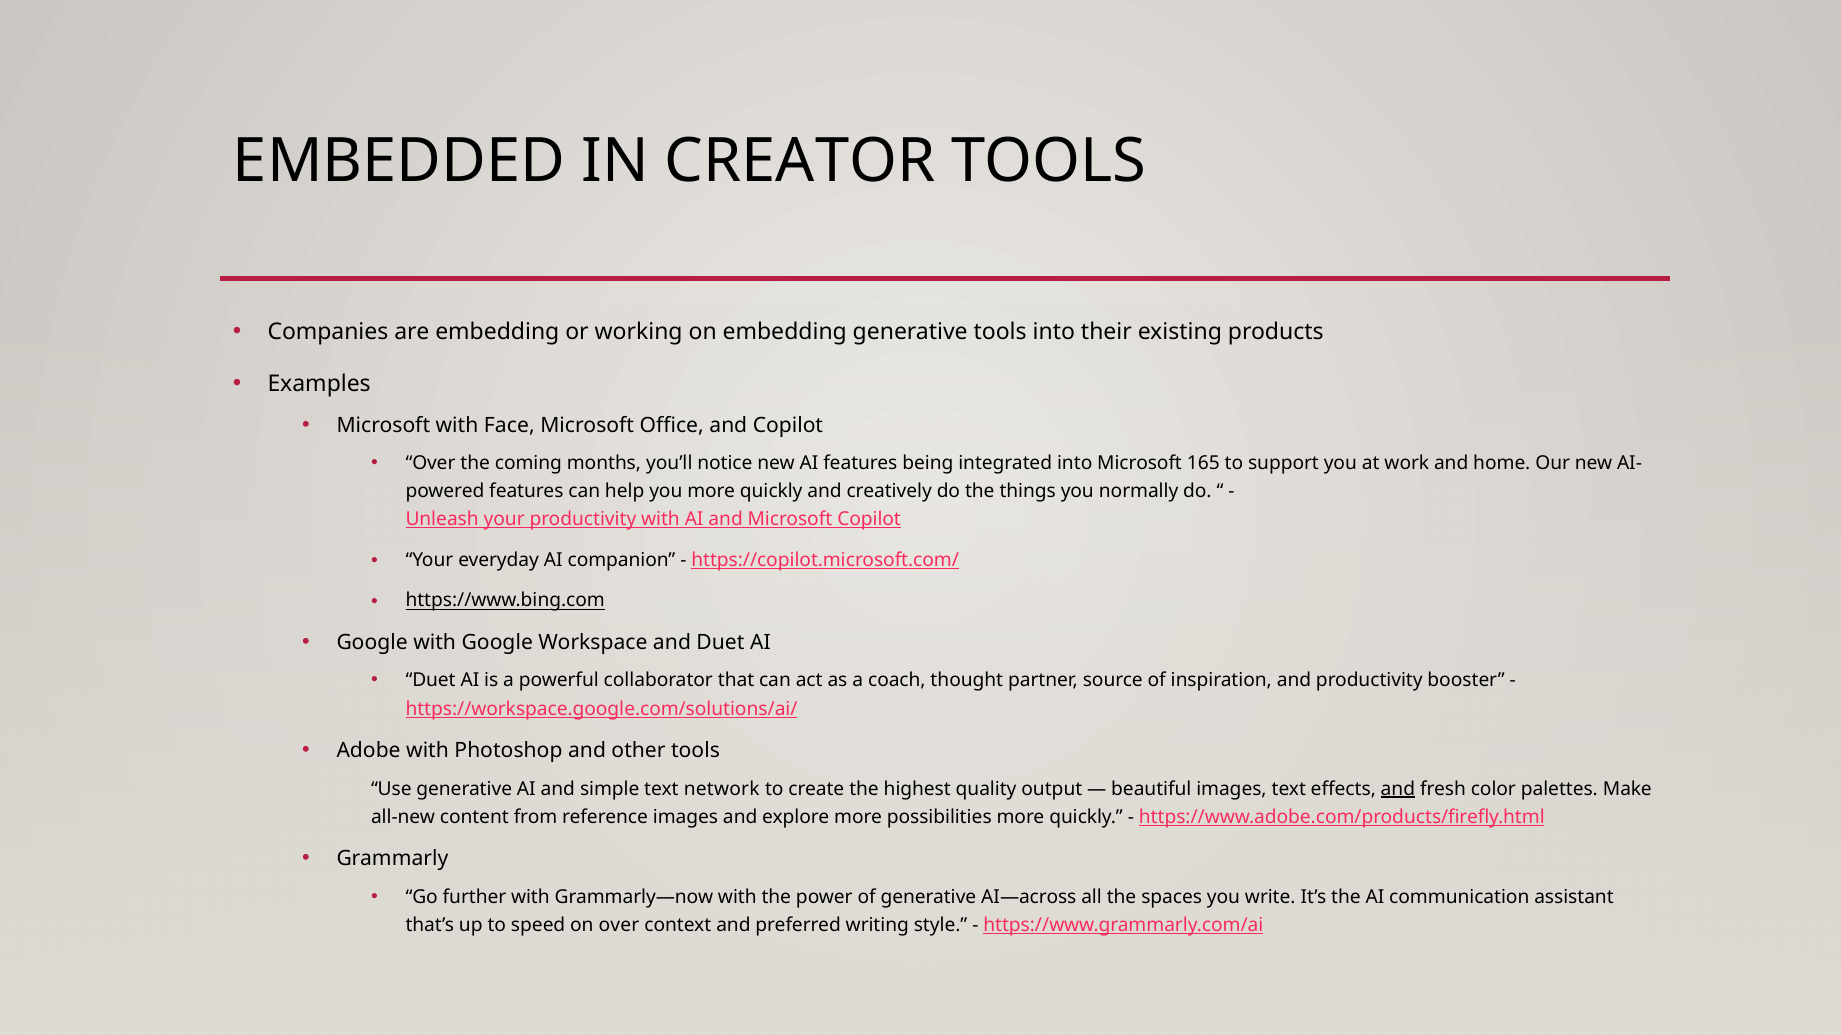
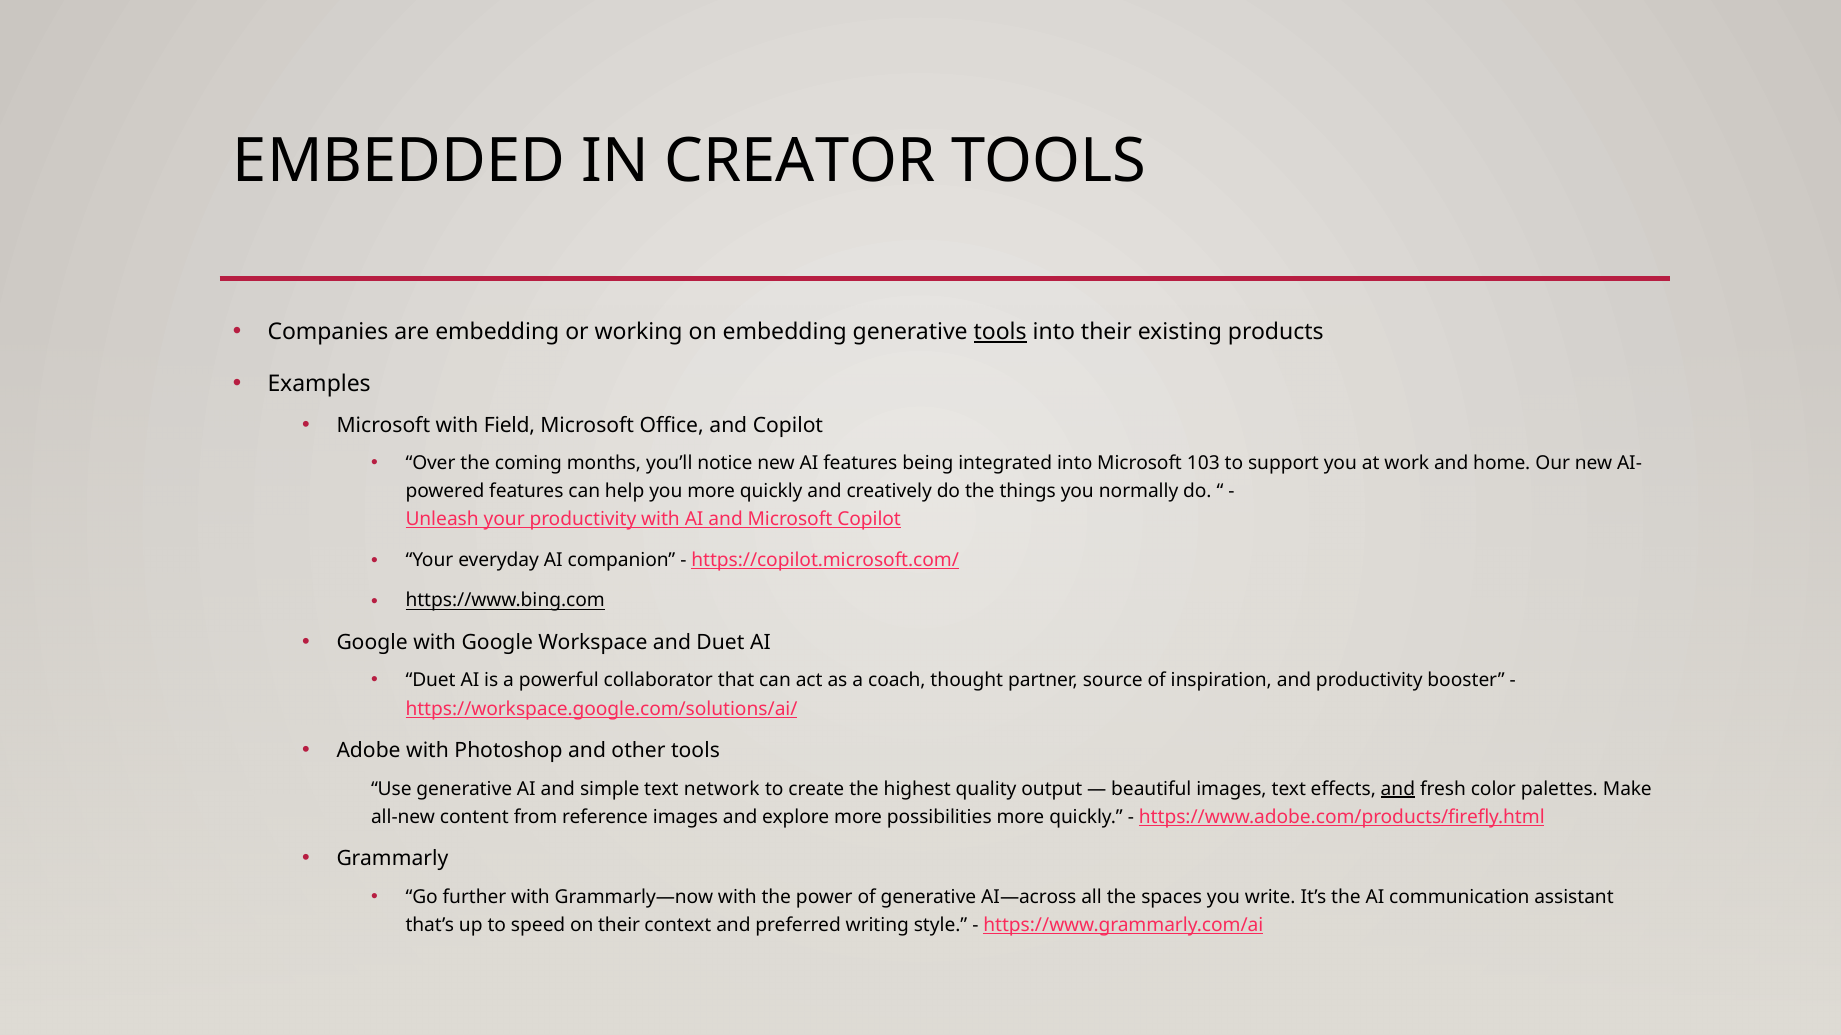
tools at (1000, 332) underline: none -> present
Face: Face -> Field
165: 165 -> 103
on over: over -> their
